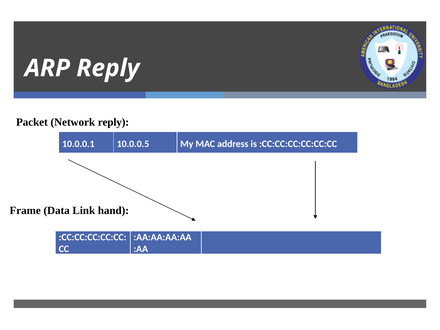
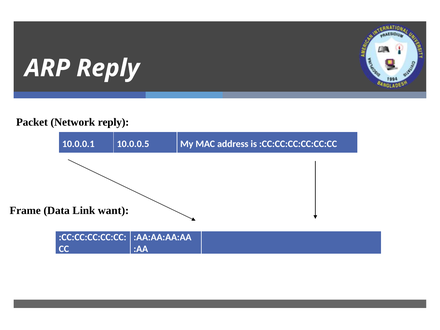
hand: hand -> want
